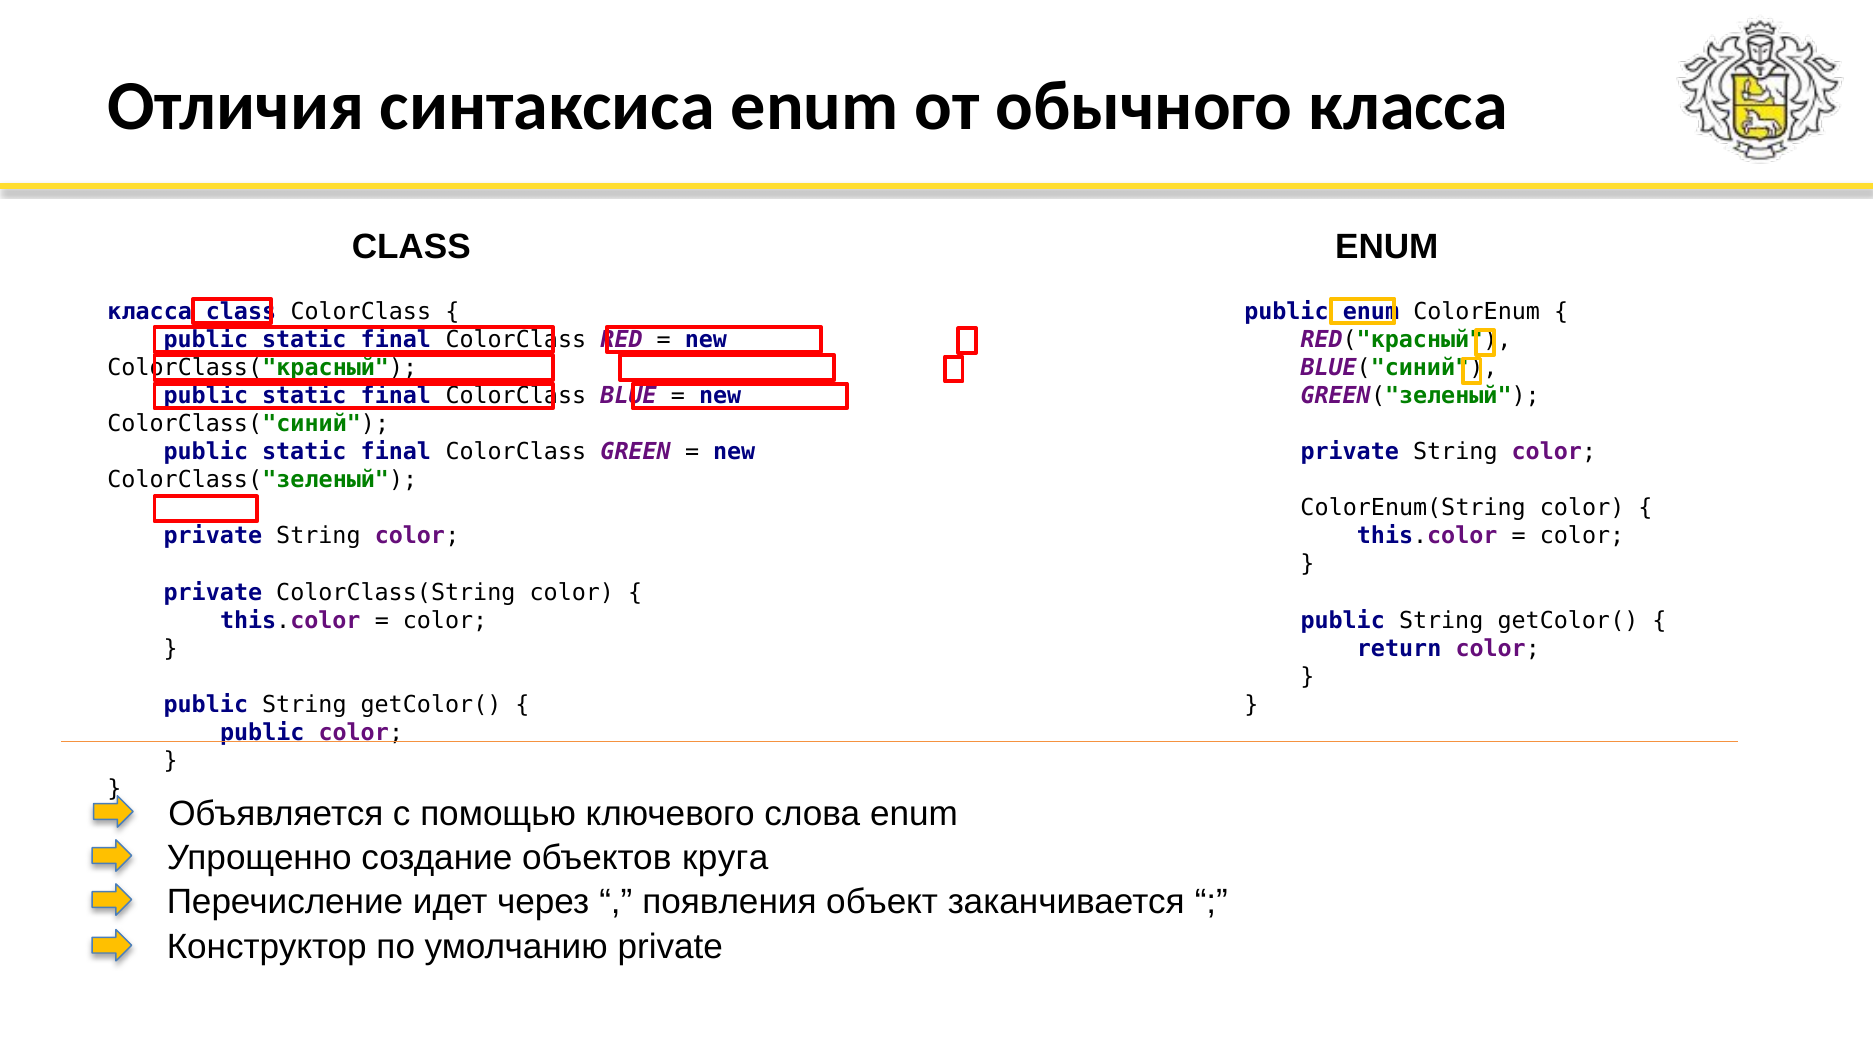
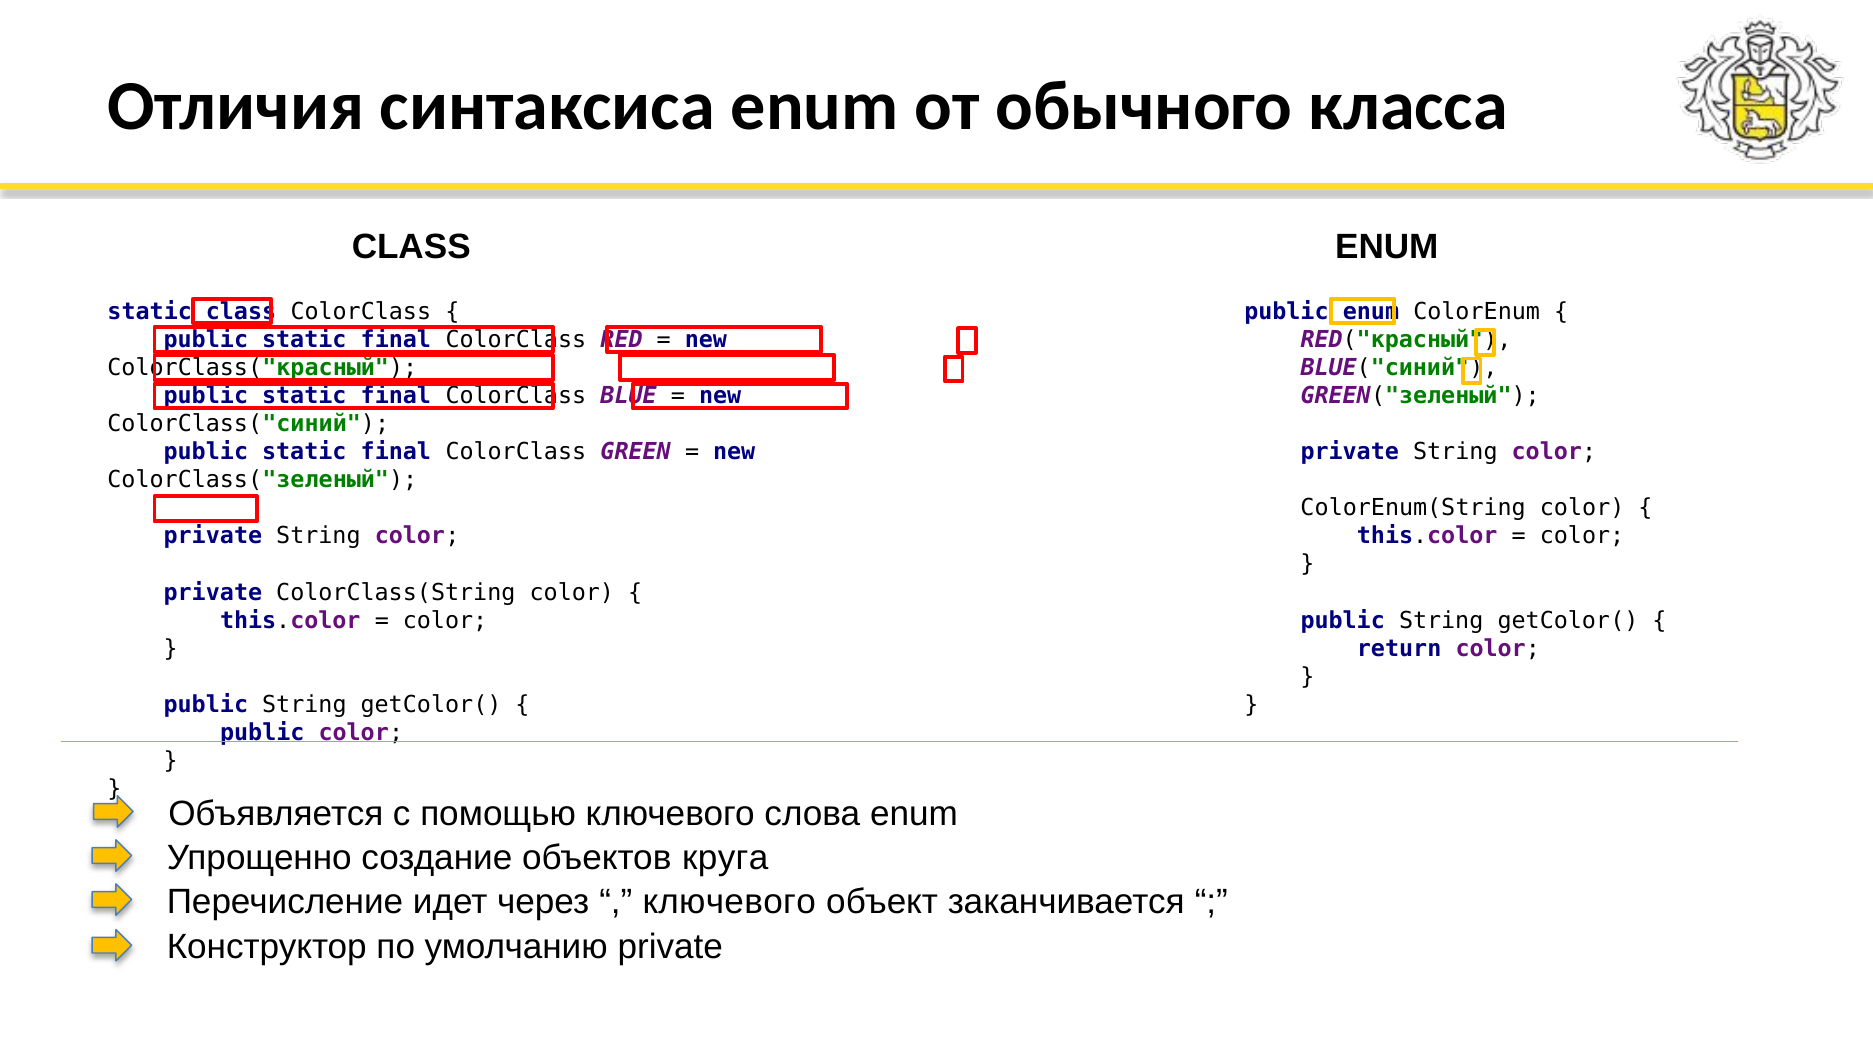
класса at (150, 312): класса -> static
появления at (729, 902): появления -> ключевого
